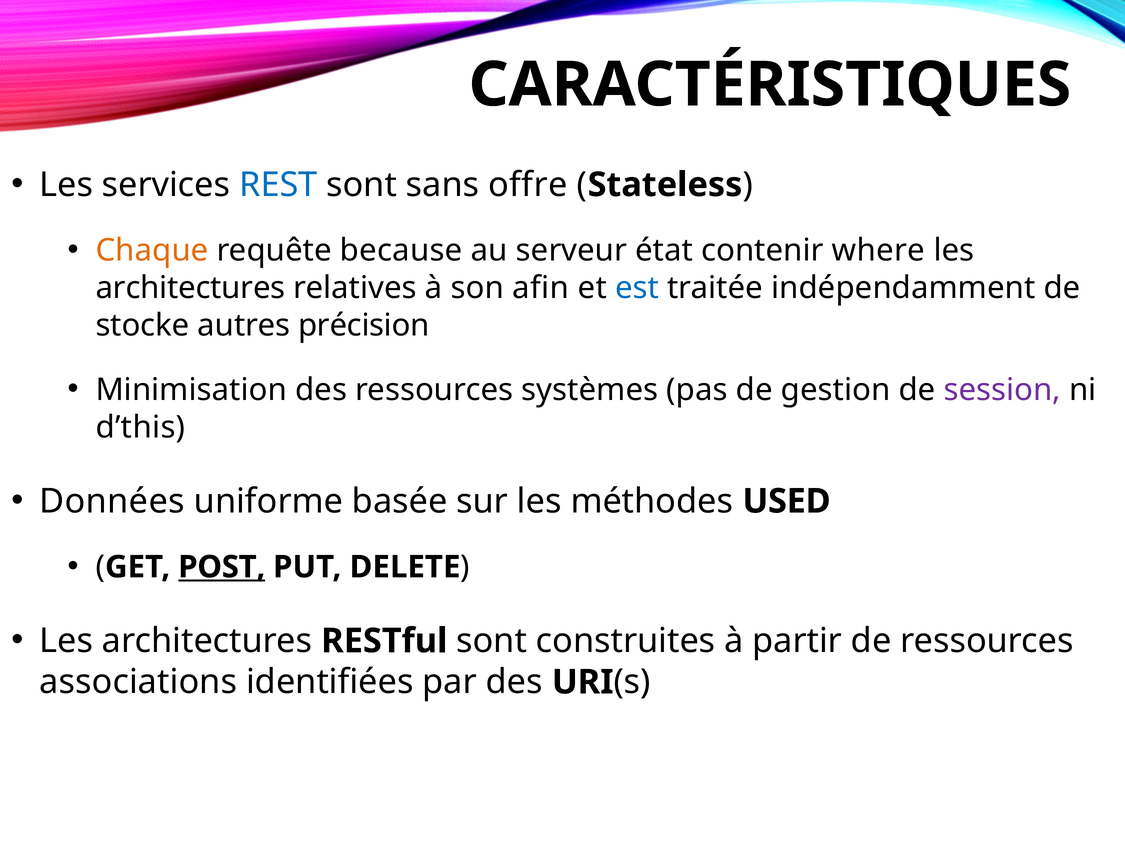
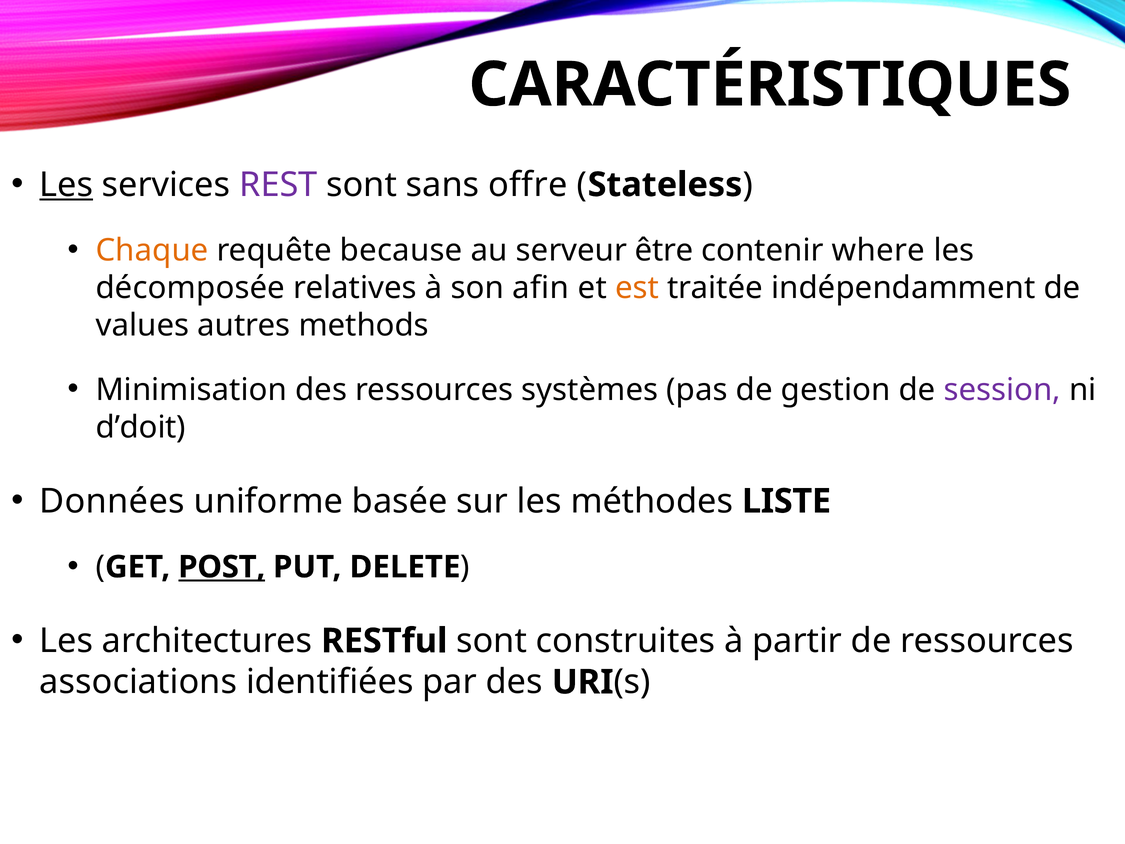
Les at (66, 185) underline: none -> present
REST colour: blue -> purple
état: état -> être
architectures at (191, 288): architectures -> décomposée
est colour: blue -> orange
stocke: stocke -> values
précision: précision -> methods
d’this: d’this -> d’doit
USED: USED -> LISTE
